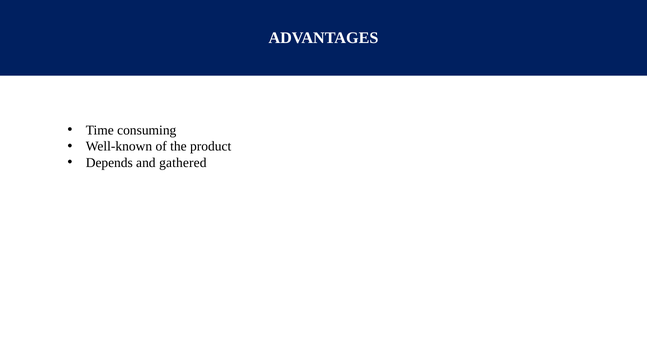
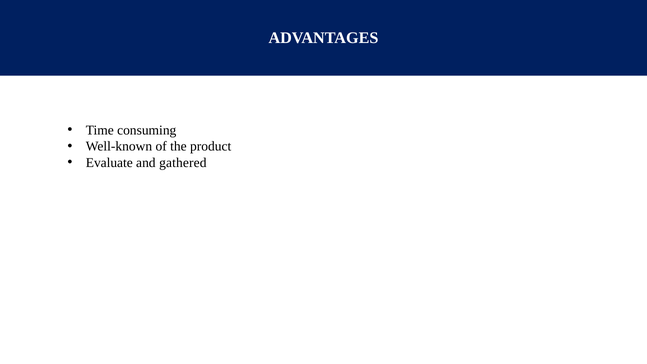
Depends: Depends -> Evaluate
